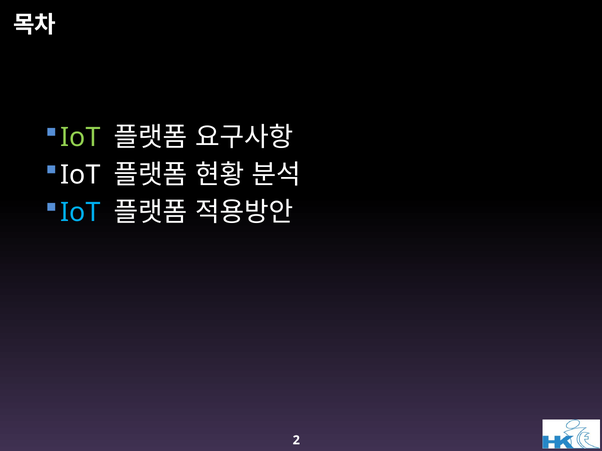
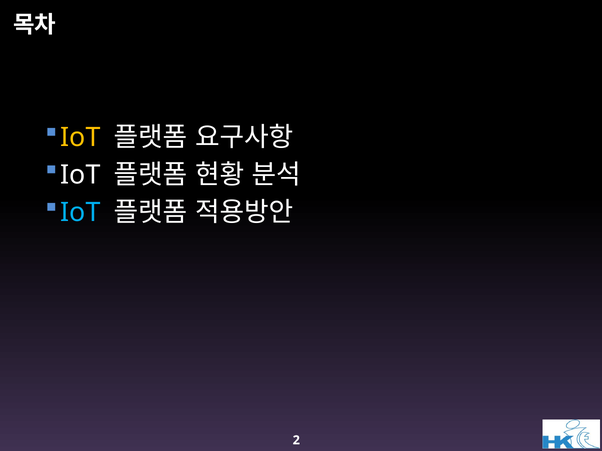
IoT at (80, 138) colour: light green -> yellow
